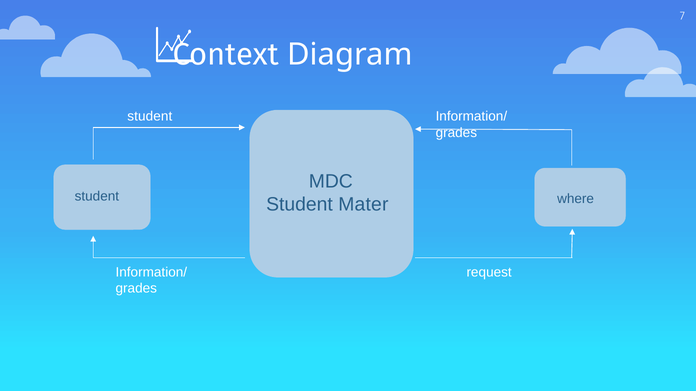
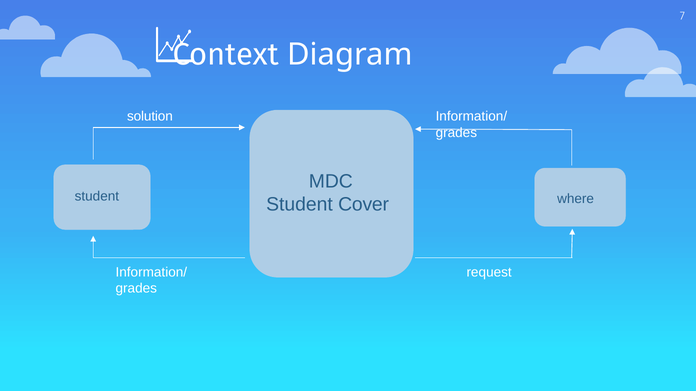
student at (150, 117): student -> solution
Mater: Mater -> Cover
